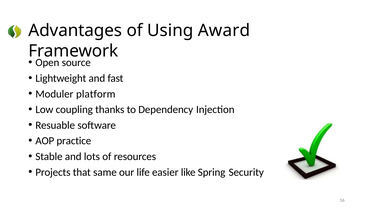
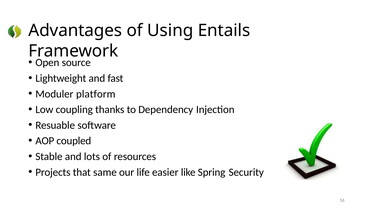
Award: Award -> Entails
practice: practice -> coupled
